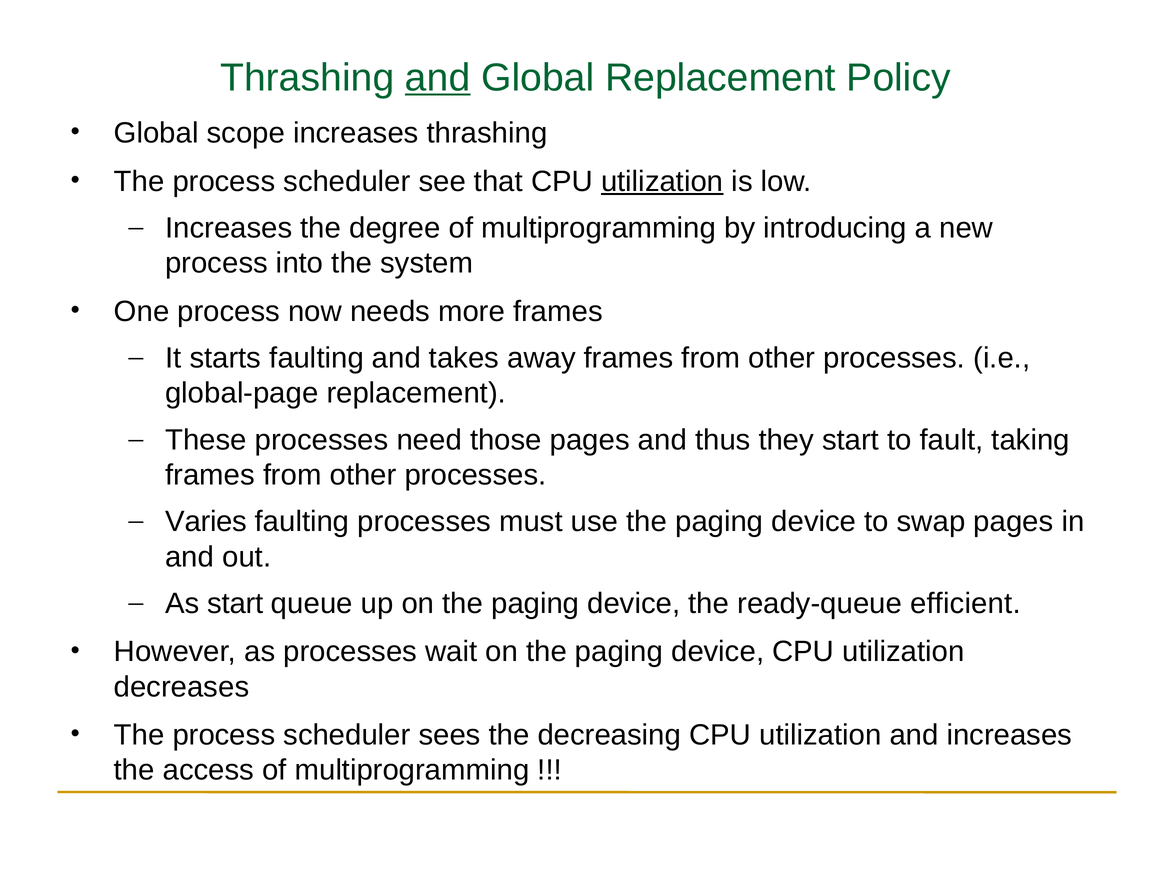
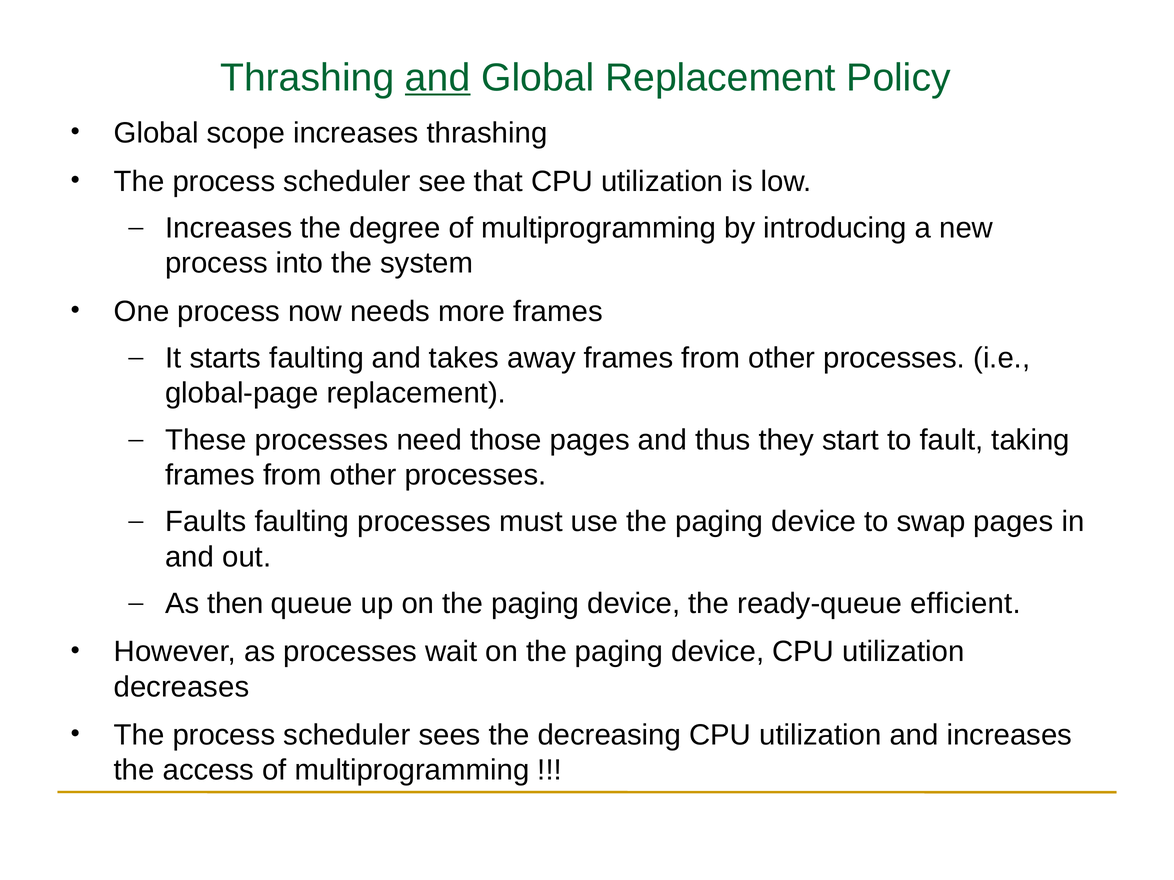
utilization at (662, 181) underline: present -> none
Varies: Varies -> Faults
As start: start -> then
